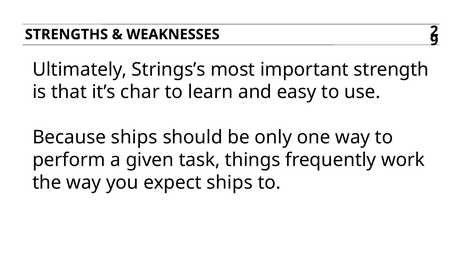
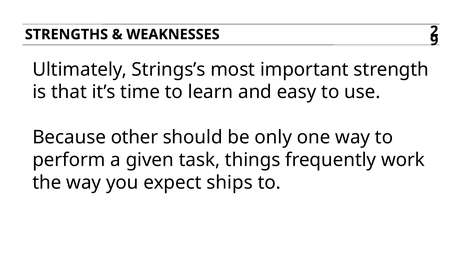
char: char -> time
Because ships: ships -> other
